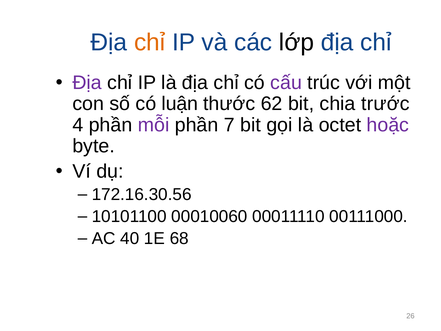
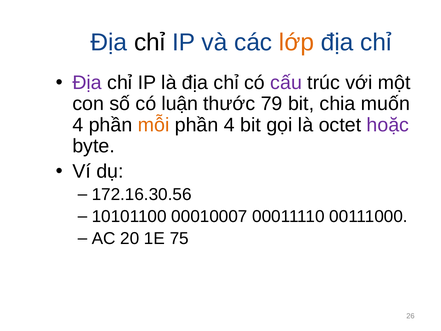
chỉ at (150, 43) colour: orange -> black
lớp colour: black -> orange
62: 62 -> 79
trước: trước -> muốn
mỗi colour: purple -> orange
phần 7: 7 -> 4
00010060: 00010060 -> 00010007
40: 40 -> 20
68: 68 -> 75
